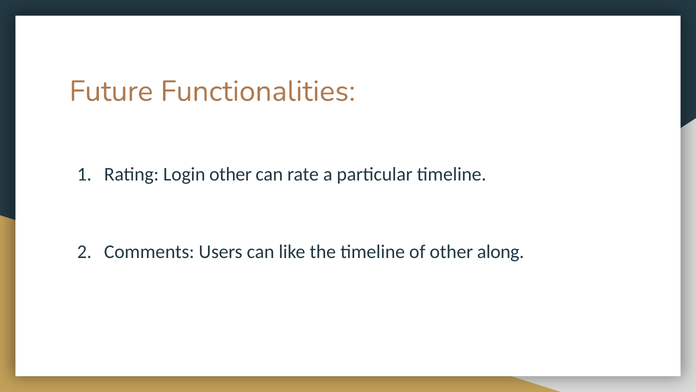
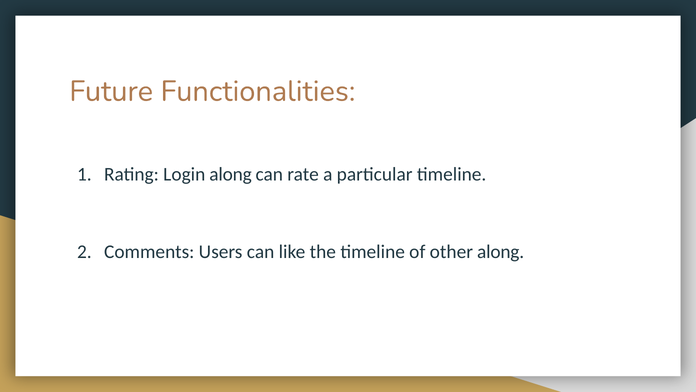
Login other: other -> along
